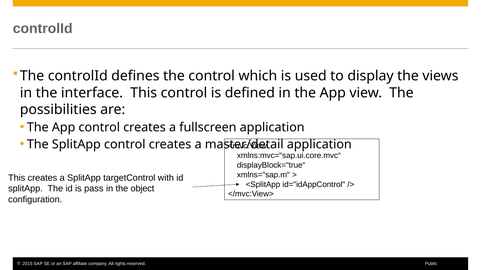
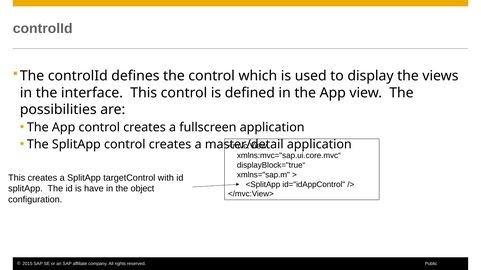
pass: pass -> have
